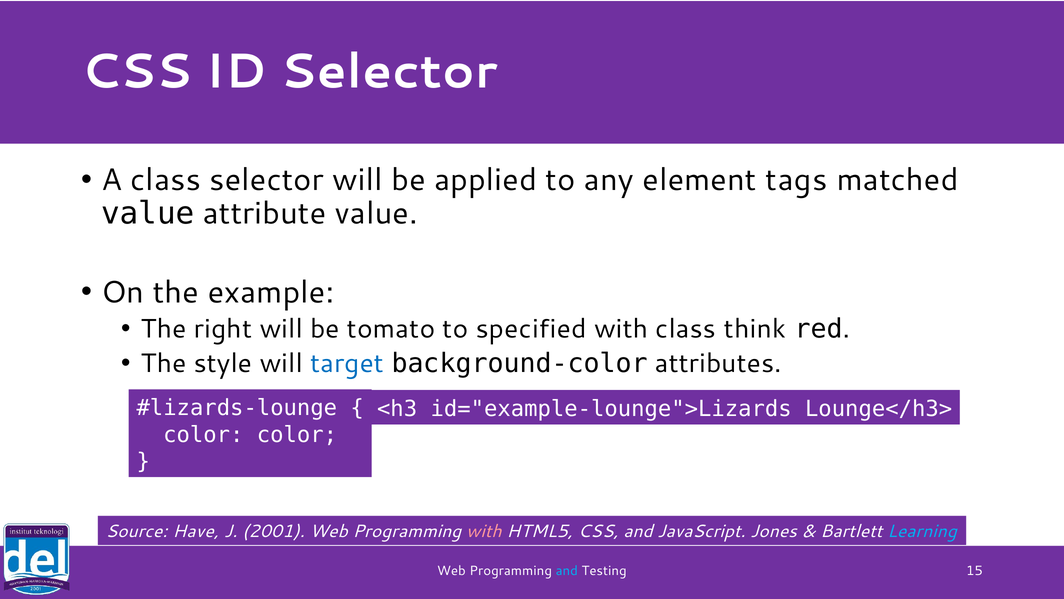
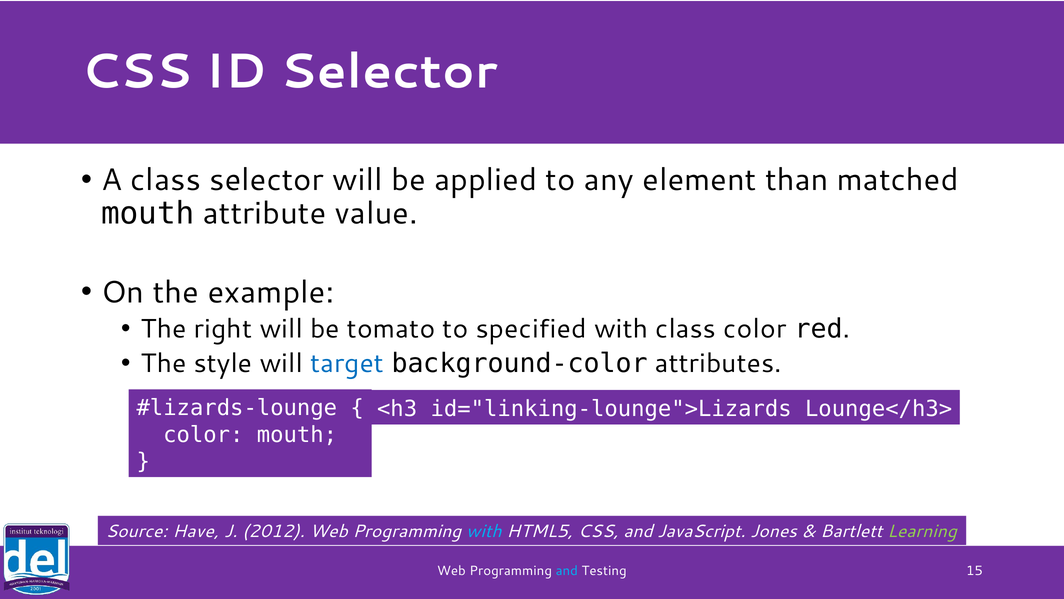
tags: tags -> than
value at (148, 213): value -> mouth
class think: think -> color
id="example-lounge">Lizards: id="example-lounge">Lizards -> id="linking-lounge">Lizards
color color: color -> mouth
2001: 2001 -> 2012
with at (484, 531) colour: pink -> light blue
Learning colour: light blue -> light green
